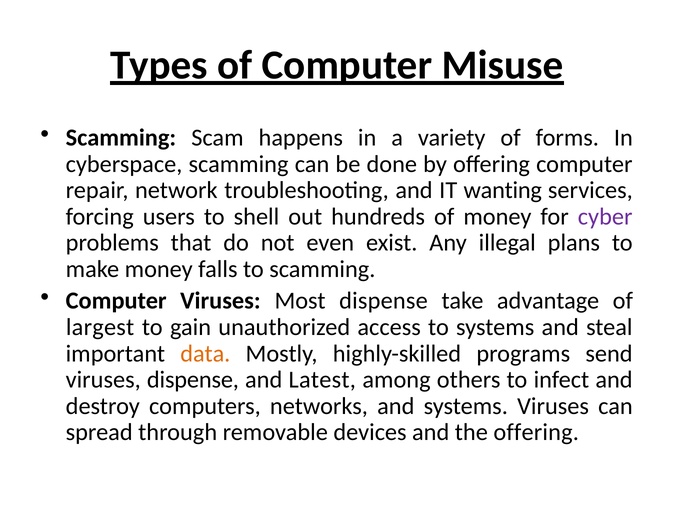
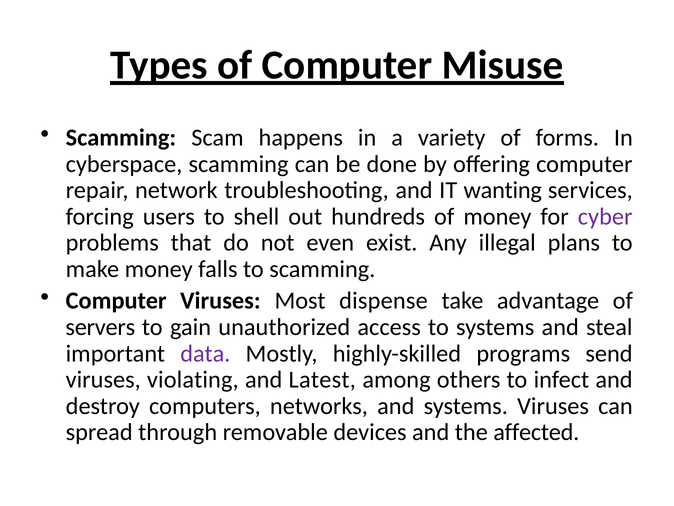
largest: largest -> servers
data colour: orange -> purple
viruses dispense: dispense -> violating
the offering: offering -> affected
